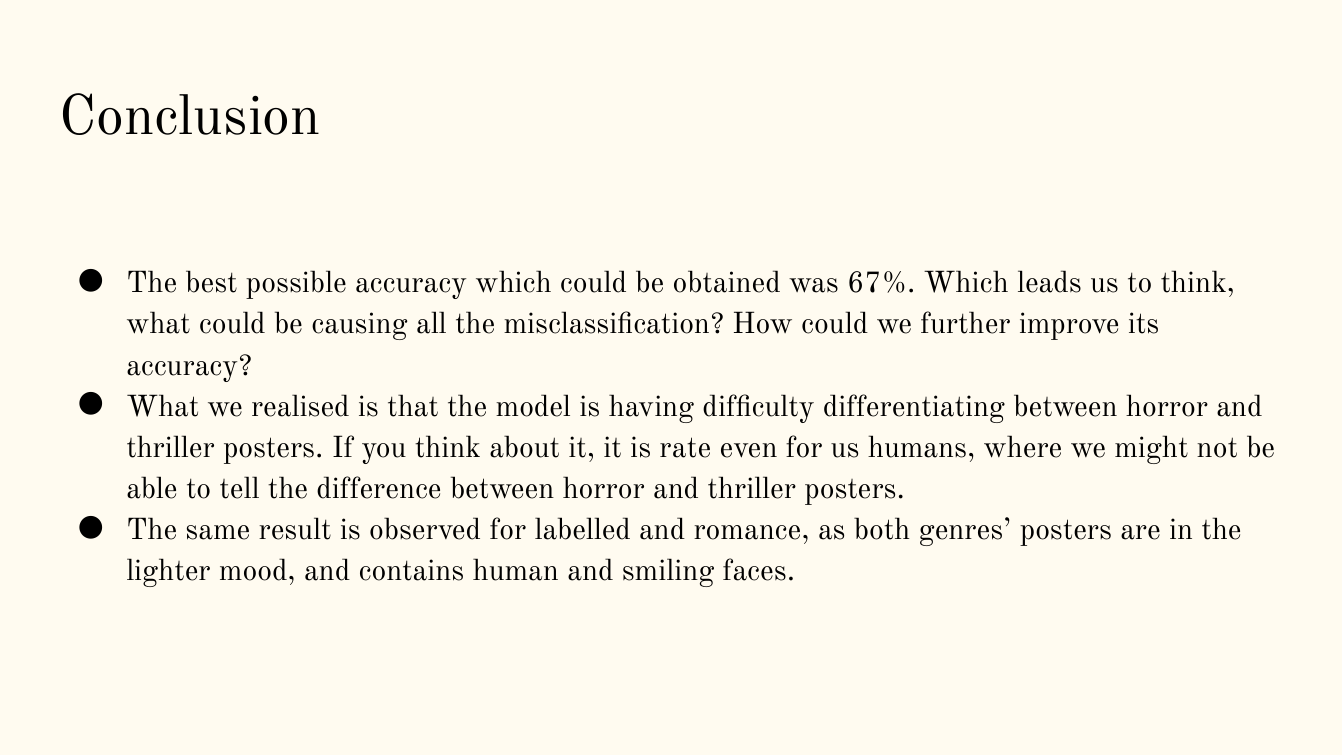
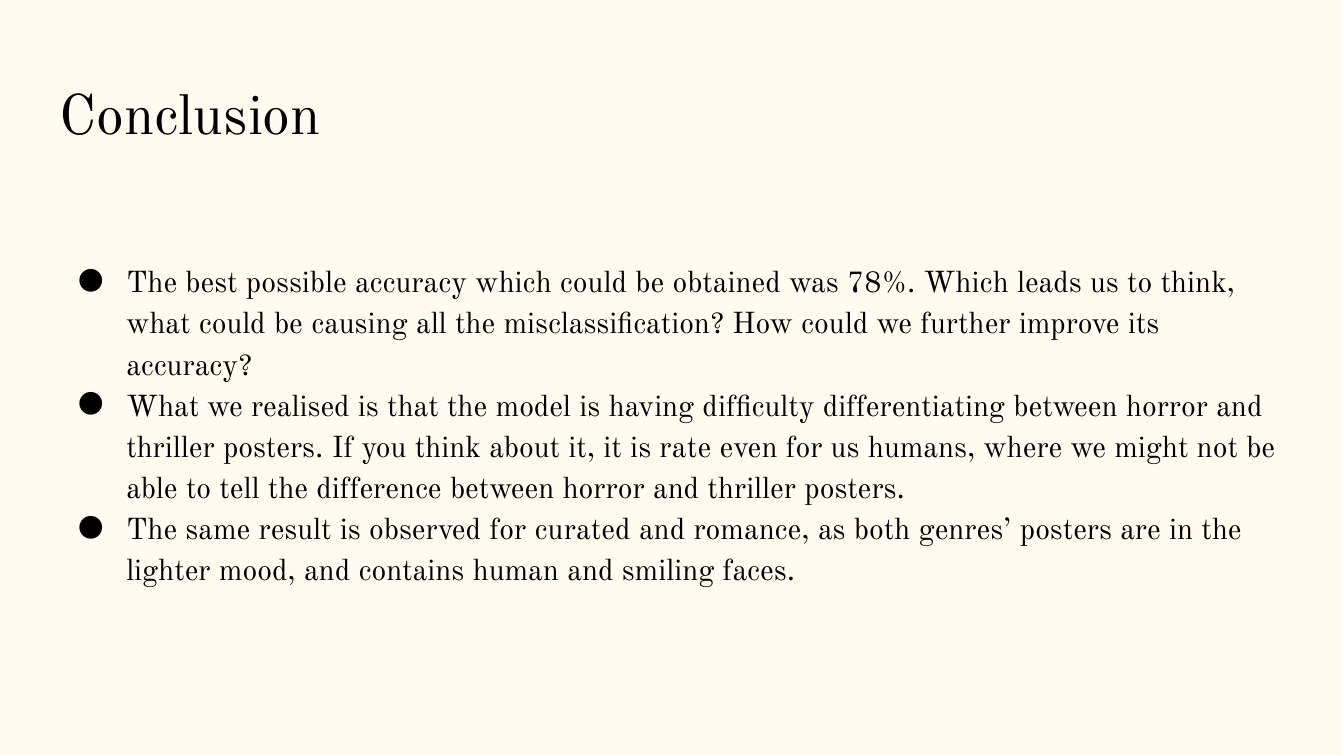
67%: 67% -> 78%
labelled: labelled -> curated
